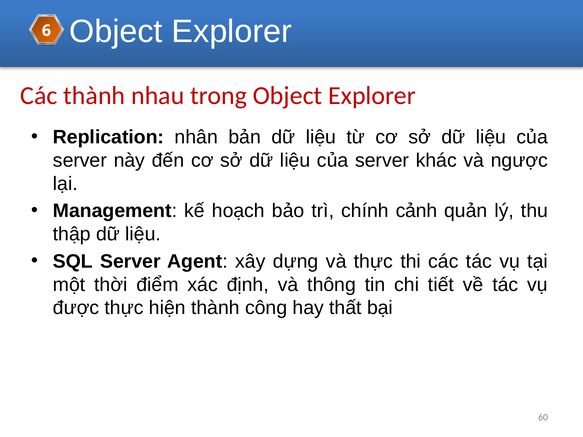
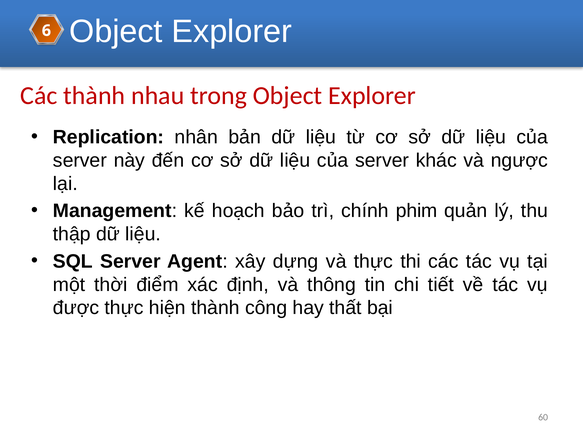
cảnh: cảnh -> phim
